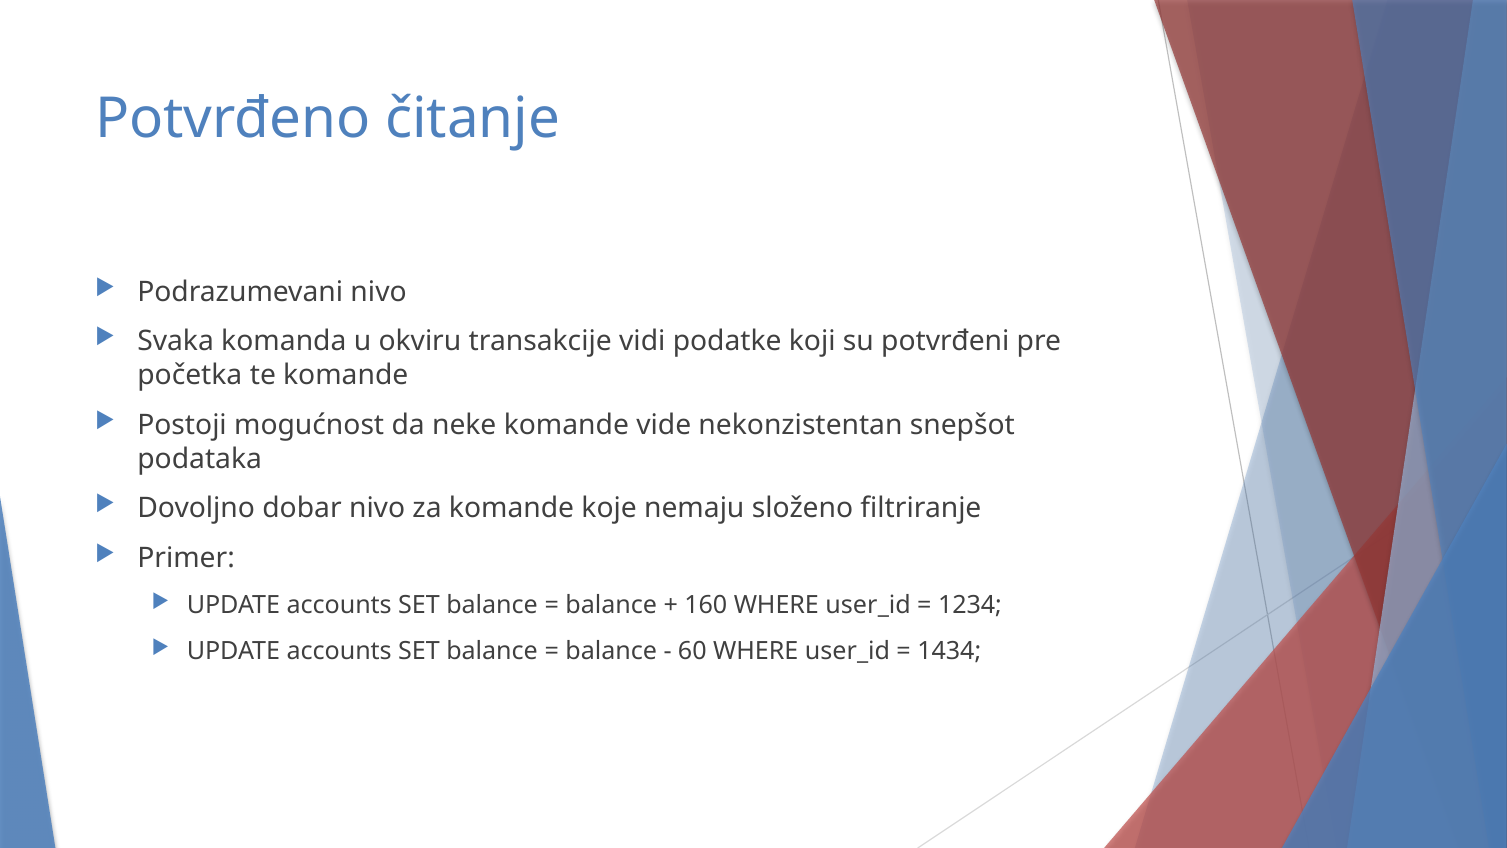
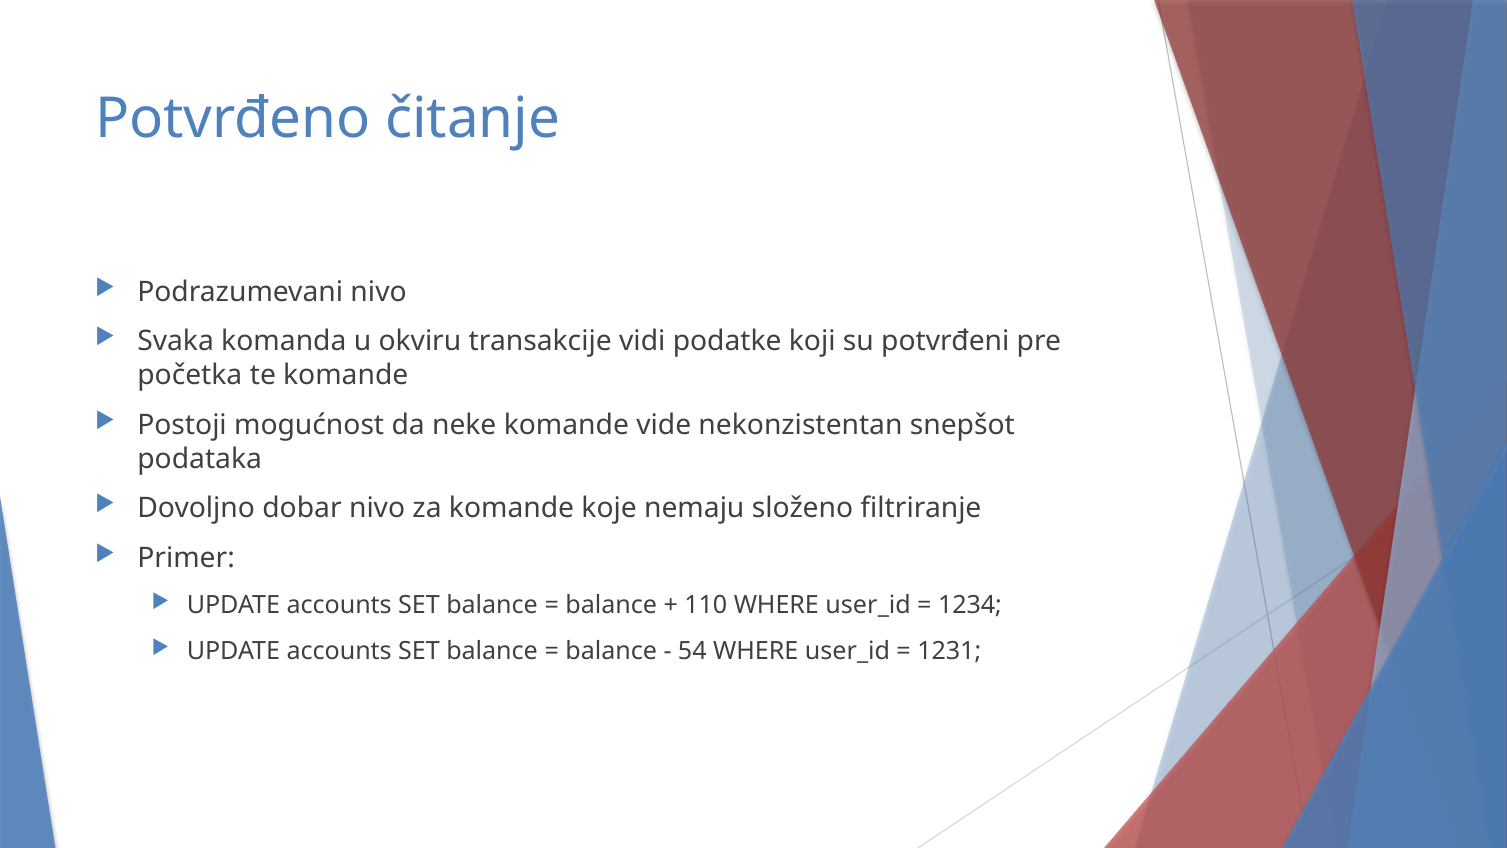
160: 160 -> 110
60: 60 -> 54
1434: 1434 -> 1231
